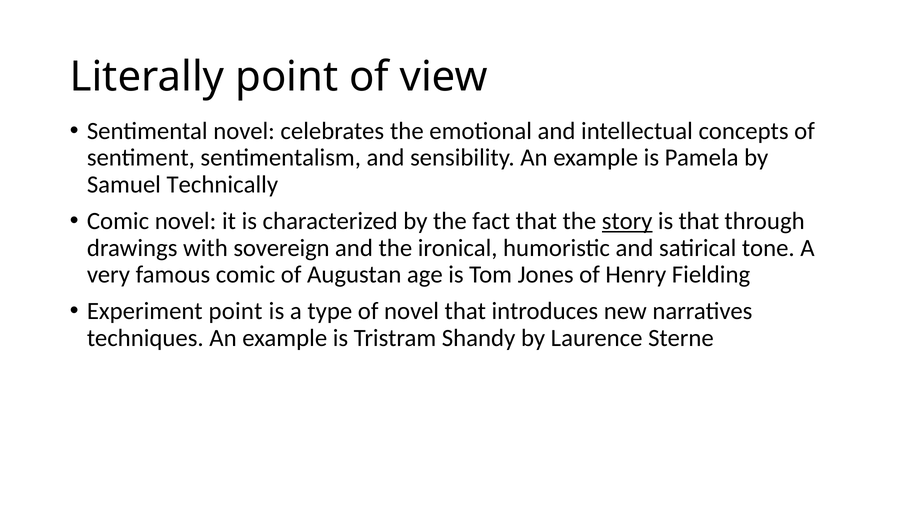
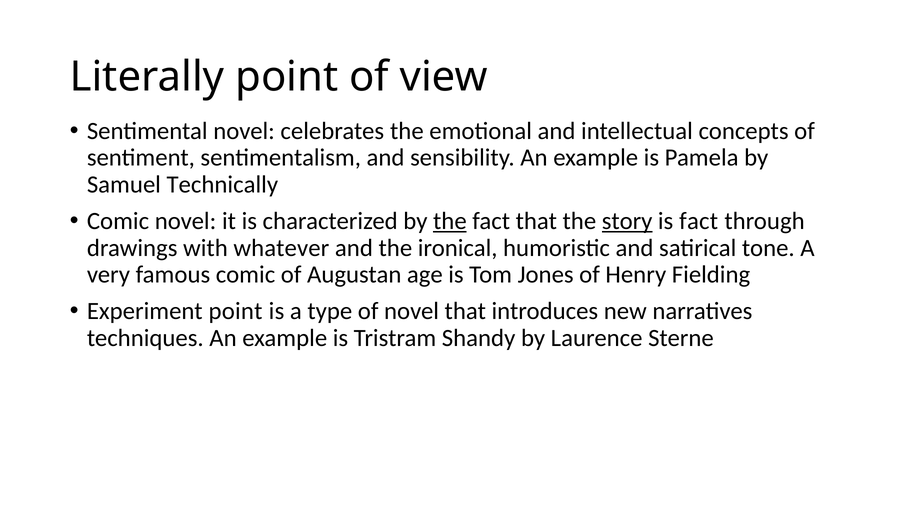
the at (450, 221) underline: none -> present
is that: that -> fact
sovereign: sovereign -> whatever
